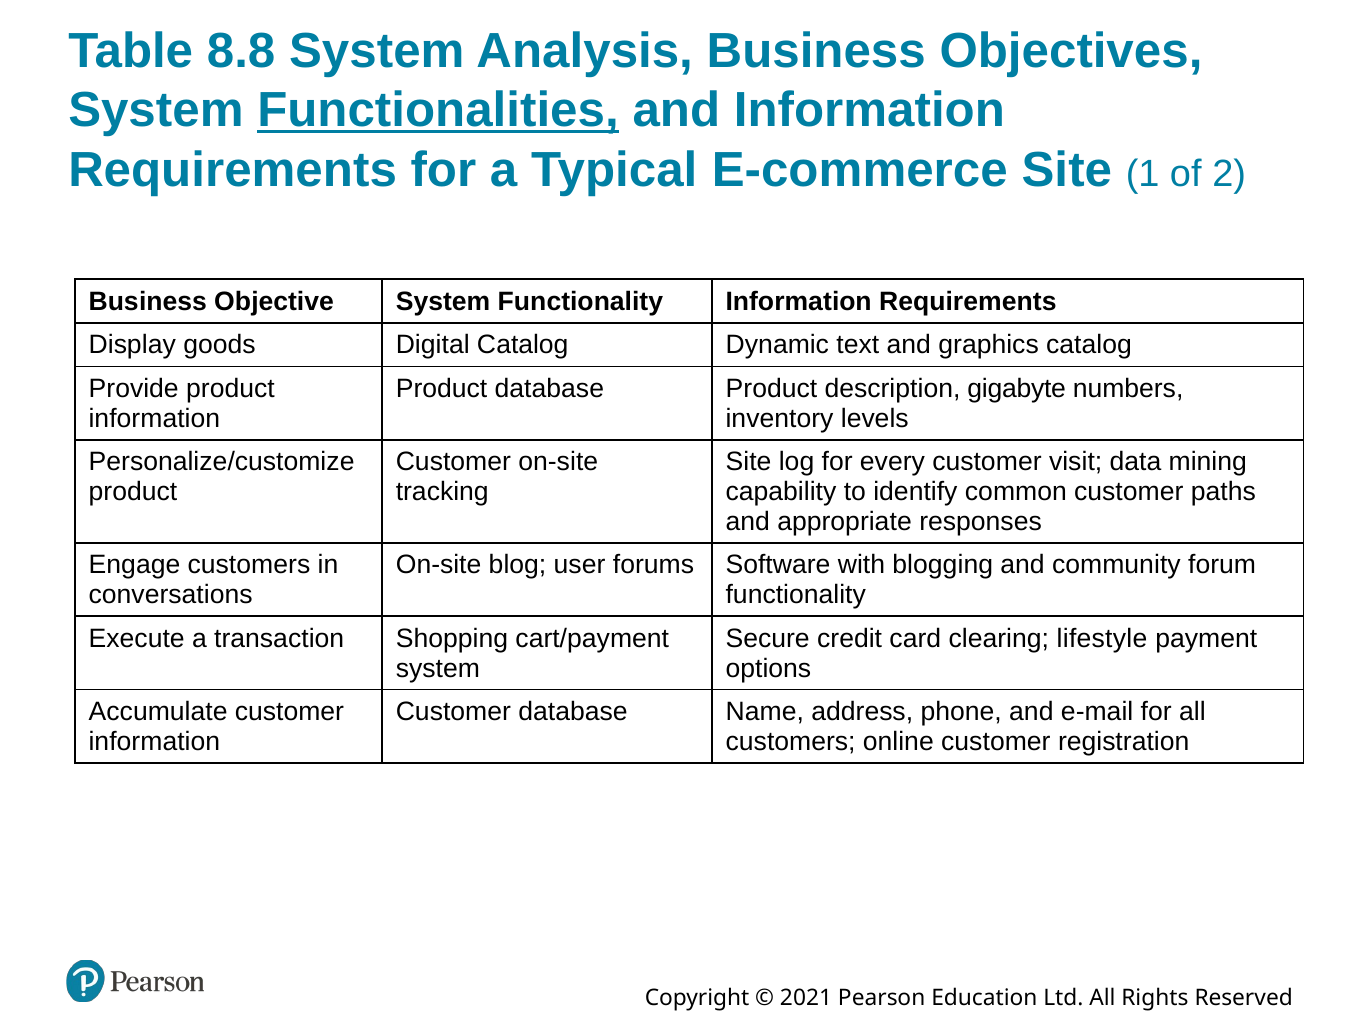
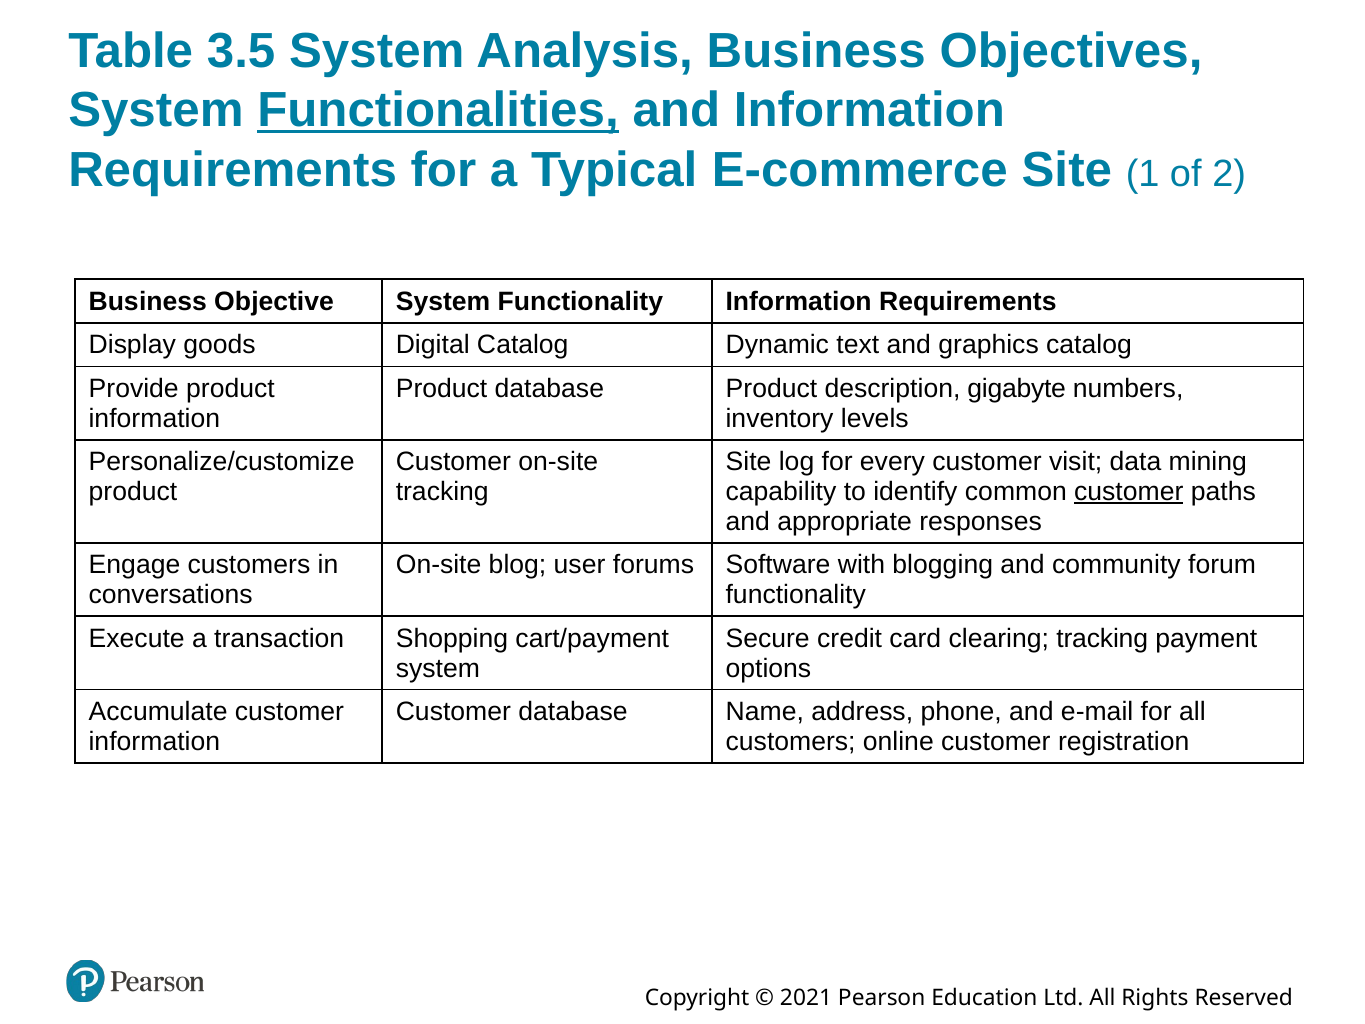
8.8: 8.8 -> 3.5
customer at (1129, 492) underline: none -> present
clearing lifestyle: lifestyle -> tracking
